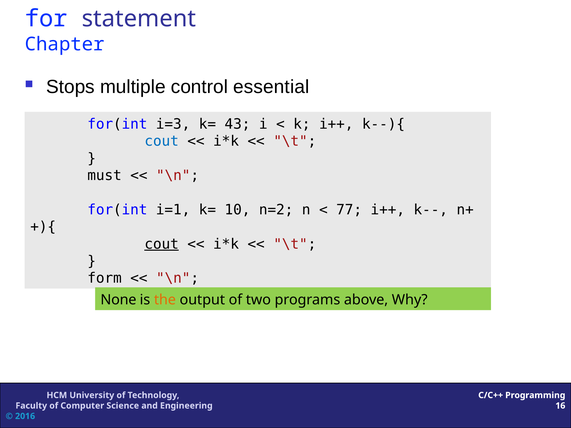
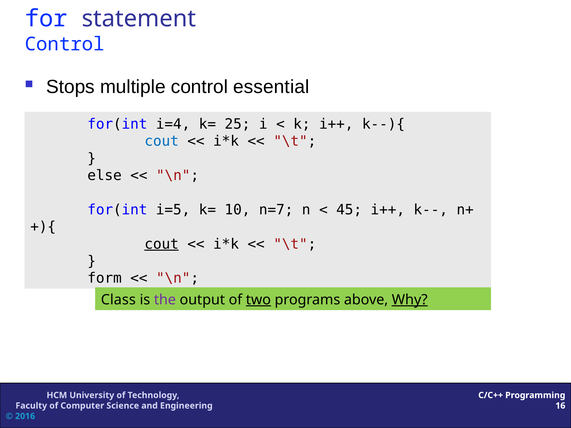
Chapter at (65, 44): Chapter -> Control
i=3: i=3 -> i=4
43: 43 -> 25
must: must -> else
i=1: i=1 -> i=5
n=2: n=2 -> n=7
77: 77 -> 45
None: None -> Class
the colour: orange -> purple
two underline: none -> present
Why underline: none -> present
